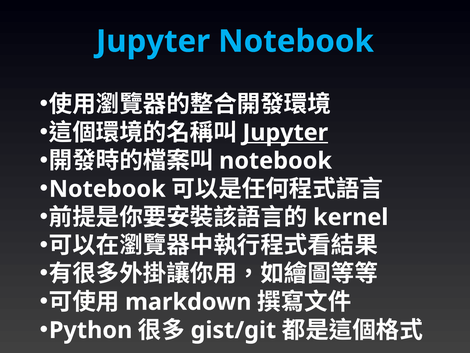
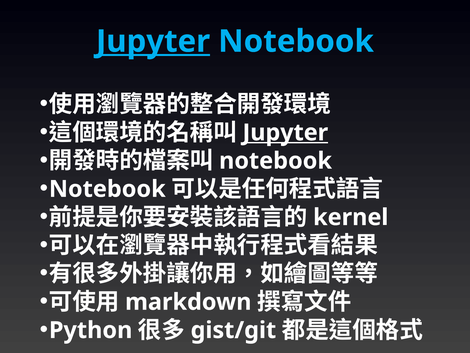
Jupyter at (153, 41) underline: none -> present
